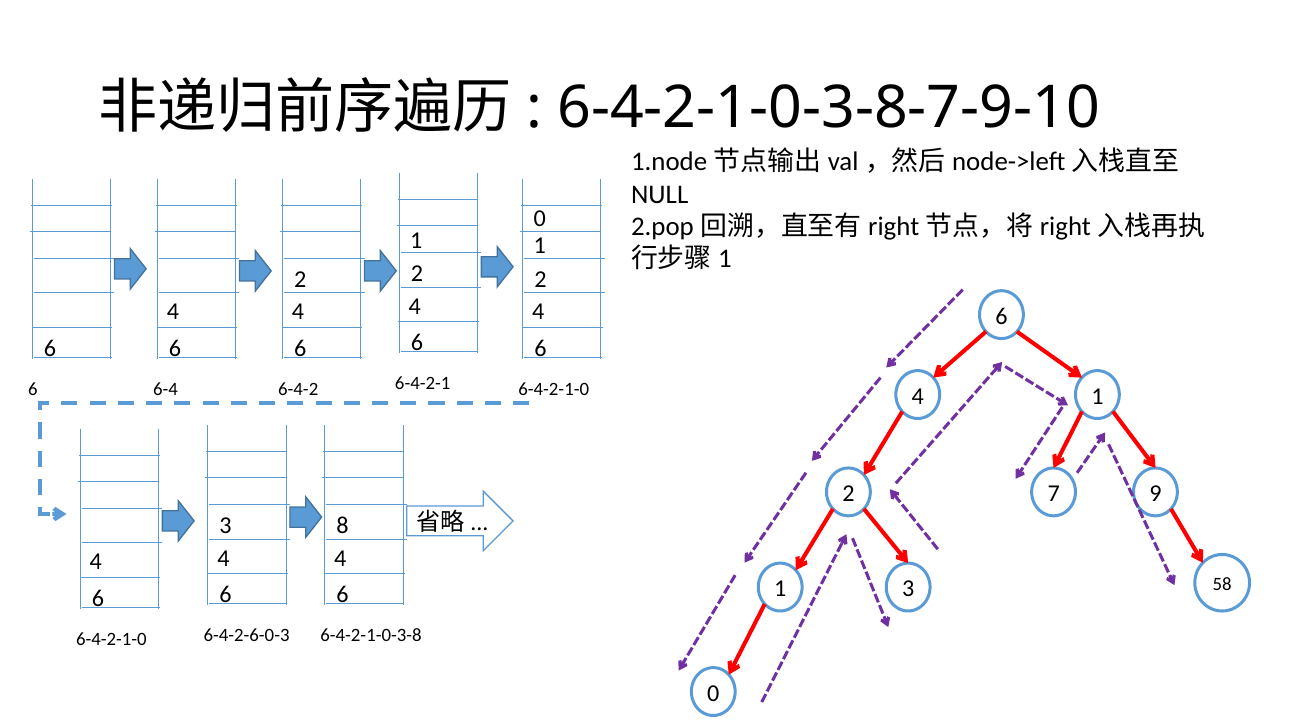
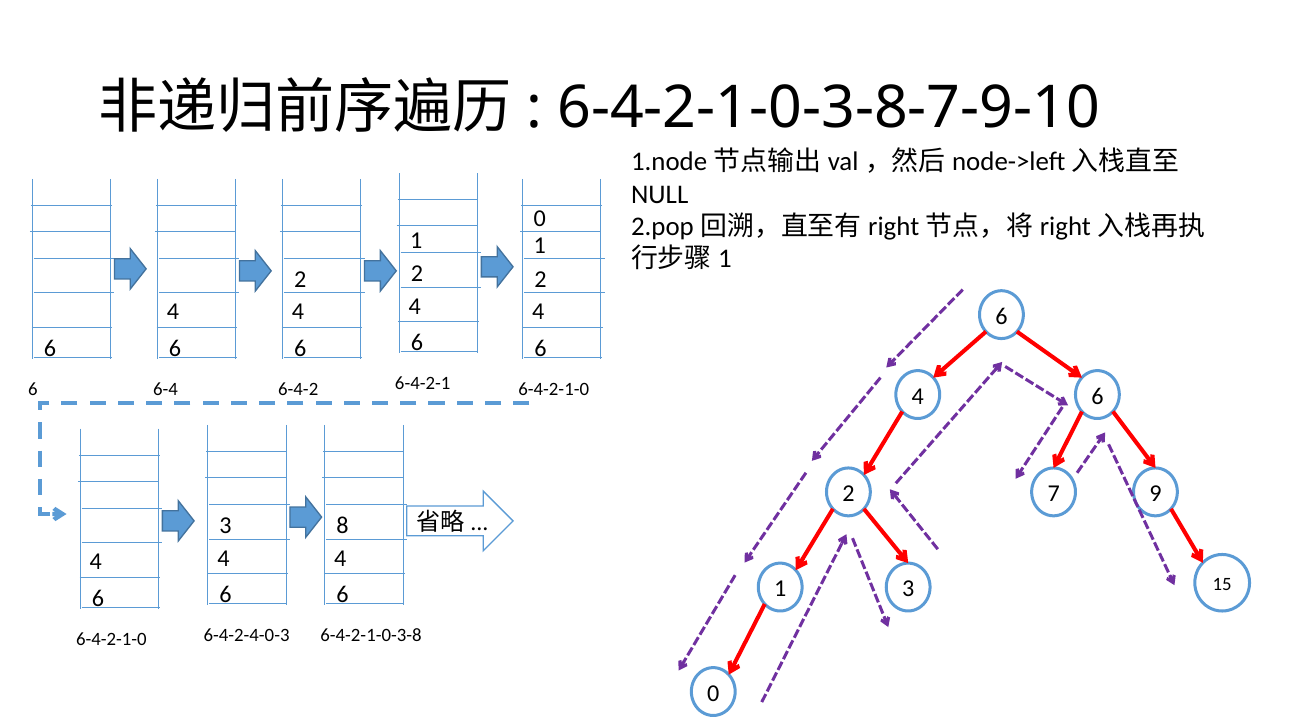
4 1: 1 -> 6
58: 58 -> 15
6-4-2-6-0-3: 6-4-2-6-0-3 -> 6-4-2-4-0-3
